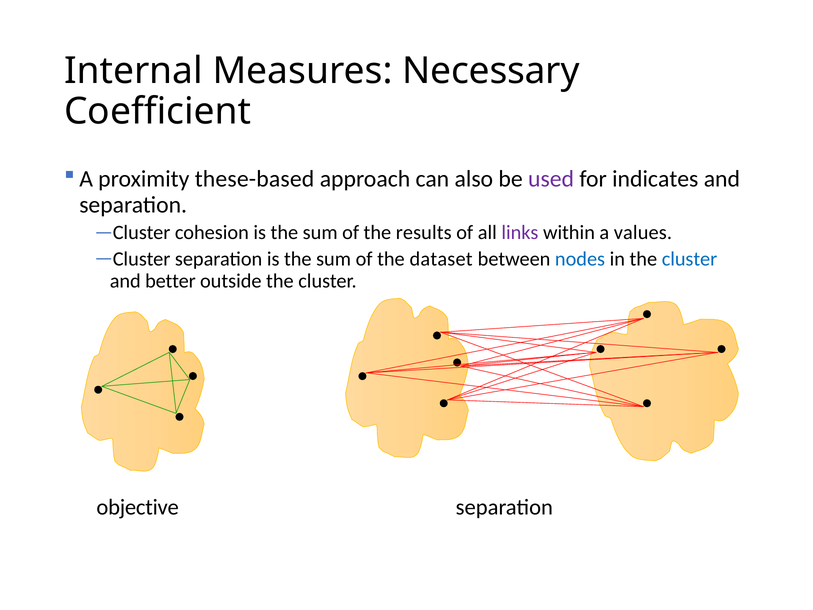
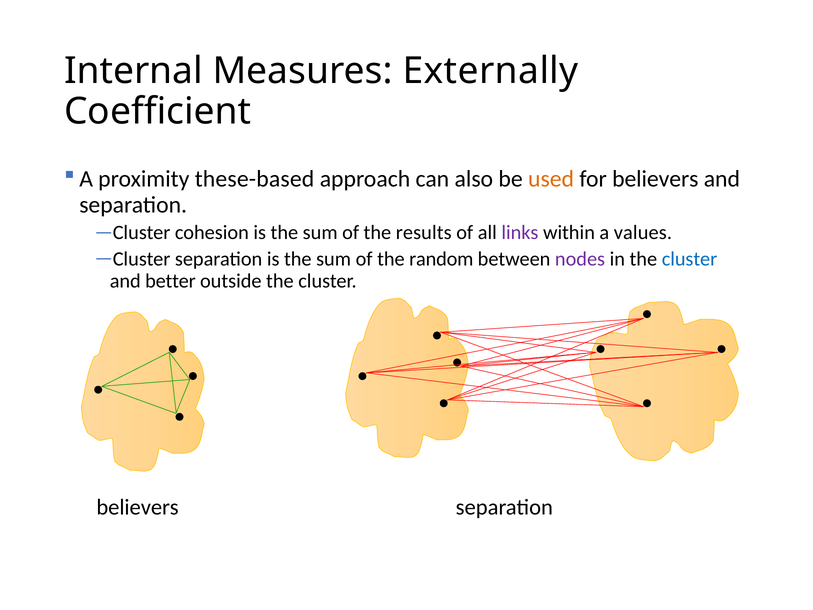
Necessary: Necessary -> Externally
used colour: purple -> orange
for indicates: indicates -> believers
dataset: dataset -> random
nodes colour: blue -> purple
objective at (138, 507): objective -> believers
